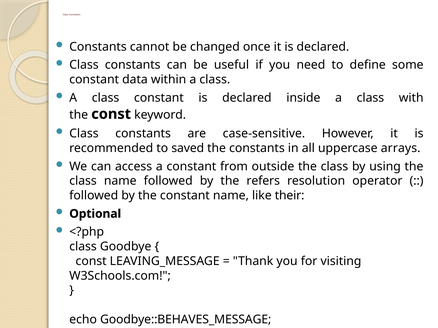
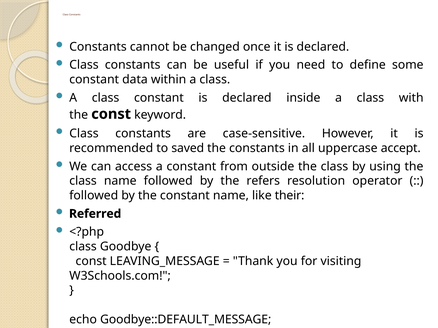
arrays: arrays -> accept
Optional: Optional -> Referred
Goodbye::BEHAVES_MESSAGE: Goodbye::BEHAVES_MESSAGE -> Goodbye::DEFAULT_MESSAGE
